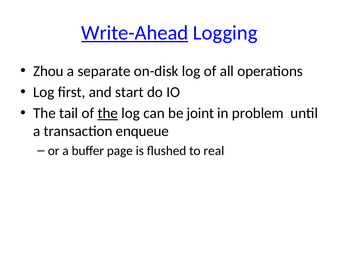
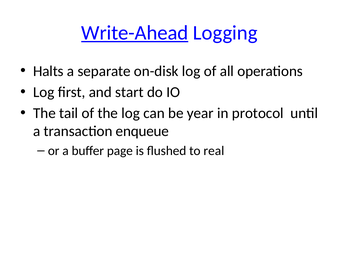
Zhou: Zhou -> Halts
the at (108, 113) underline: present -> none
joint: joint -> year
problem: problem -> protocol
